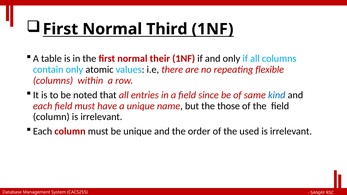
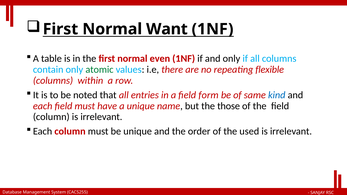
Third: Third -> Want
their: their -> even
atomic colour: black -> green
since: since -> form
